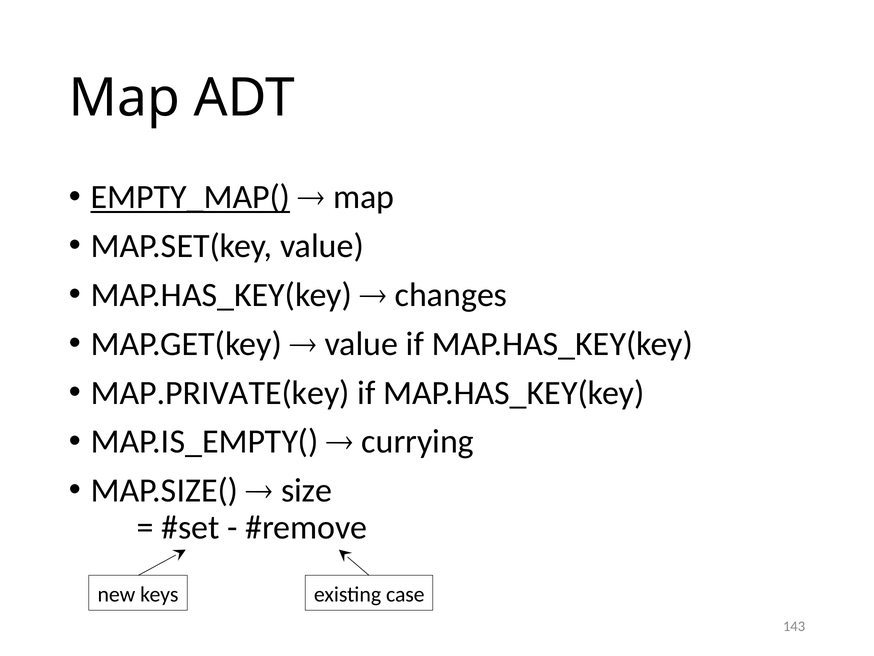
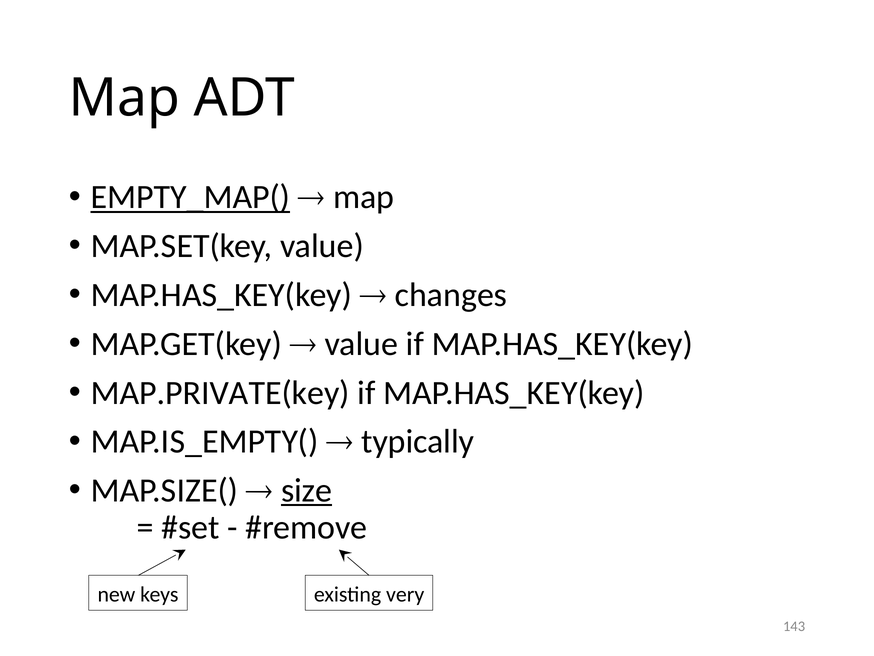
currying: currying -> typically
size underline: none -> present
case: case -> very
